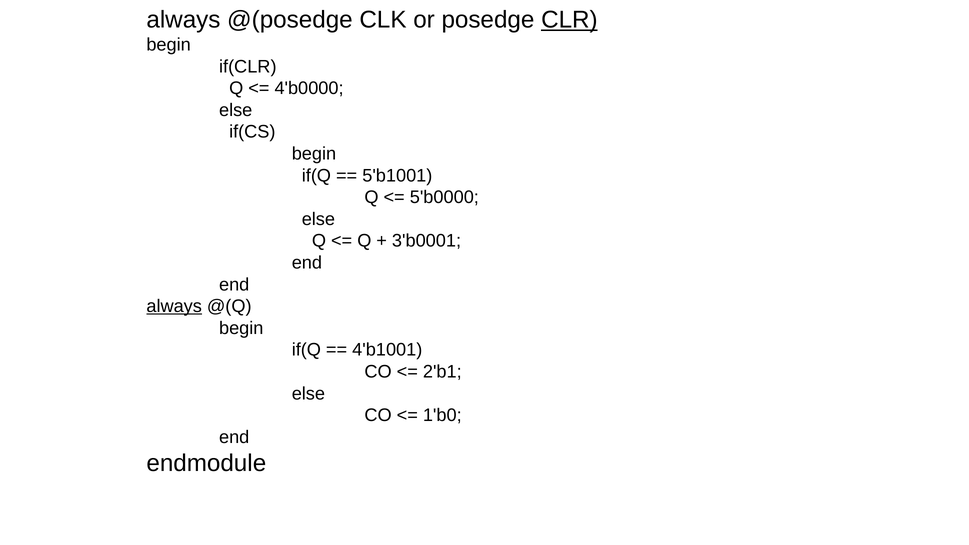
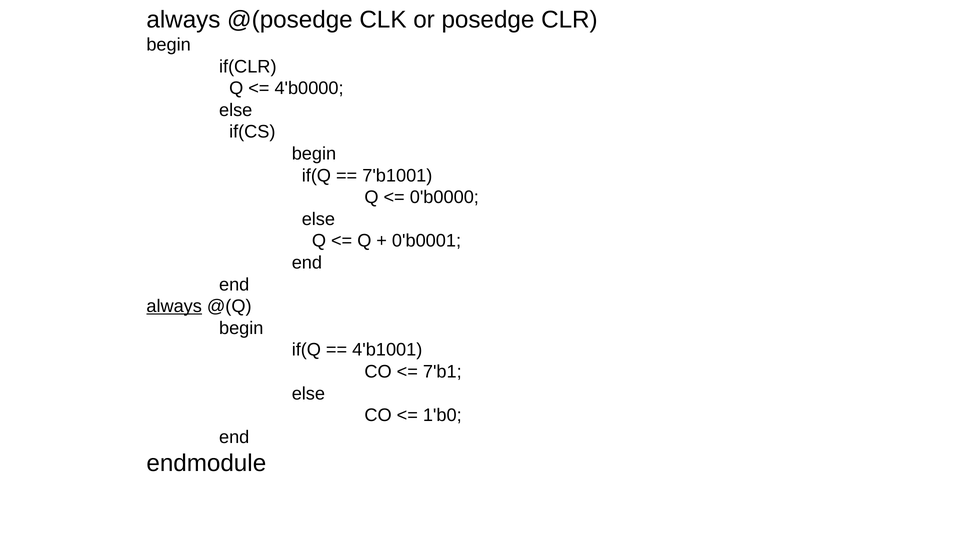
CLR underline: present -> none
5'b1001: 5'b1001 -> 7'b1001
5'b0000: 5'b0000 -> 0'b0000
3'b0001: 3'b0001 -> 0'b0001
2'b1: 2'b1 -> 7'b1
